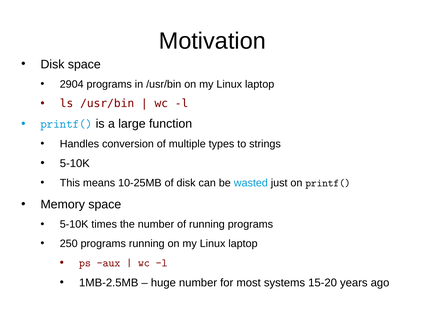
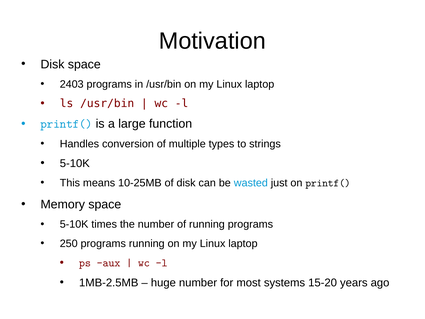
2904: 2904 -> 2403
